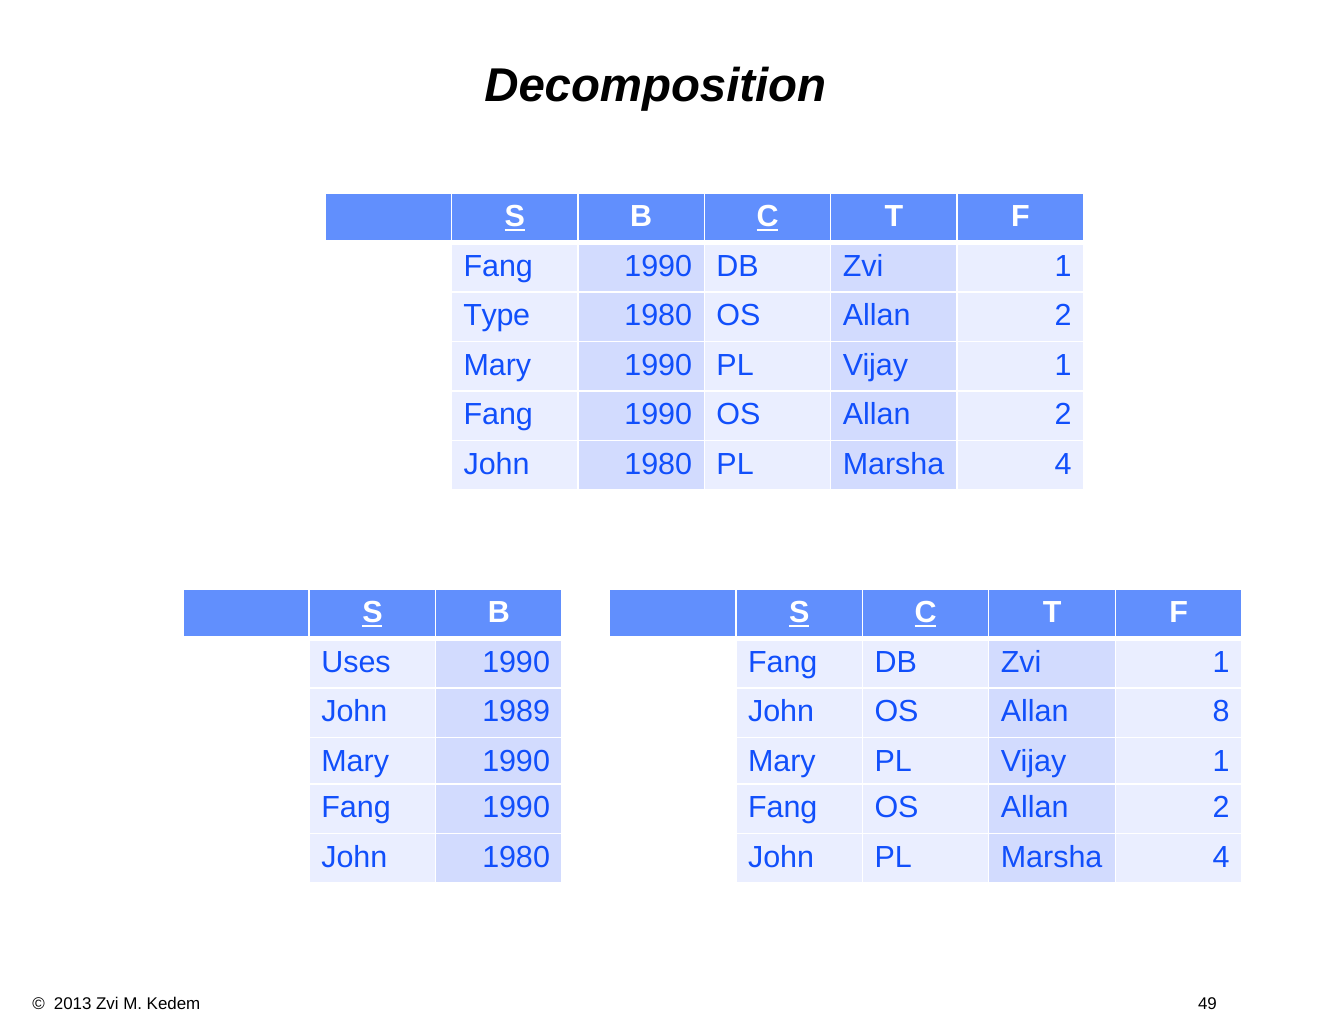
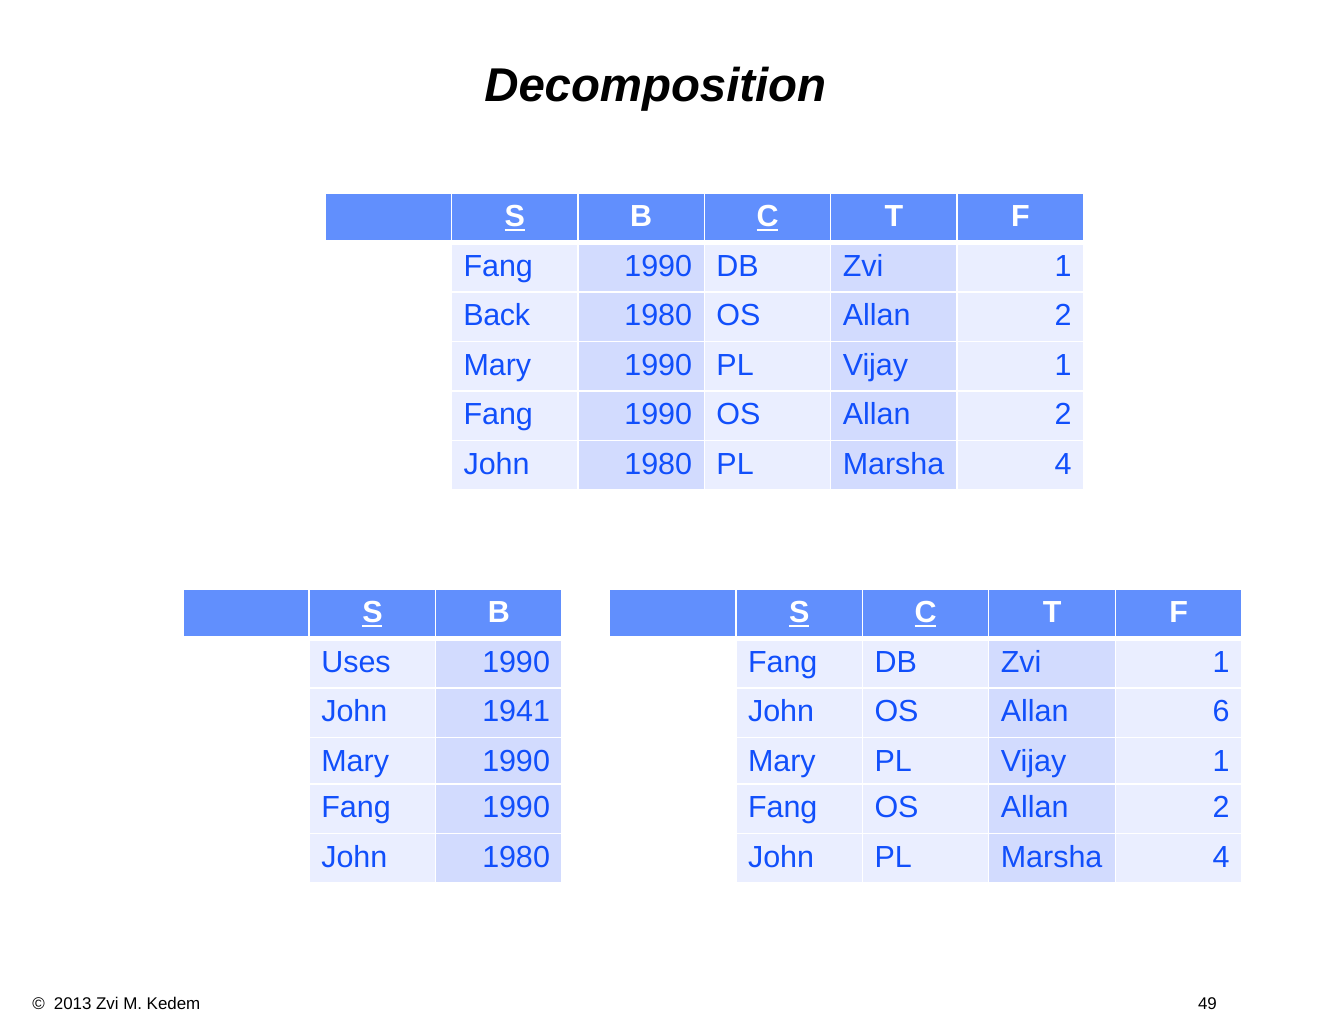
Type: Type -> Back
1989: 1989 -> 1941
8: 8 -> 6
